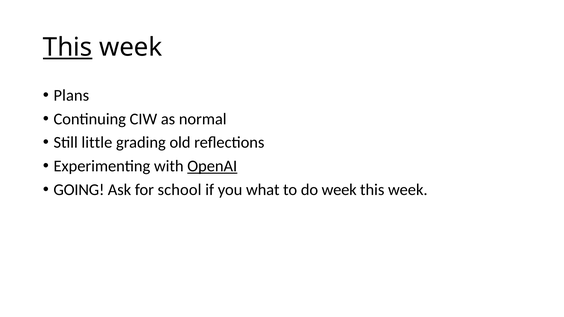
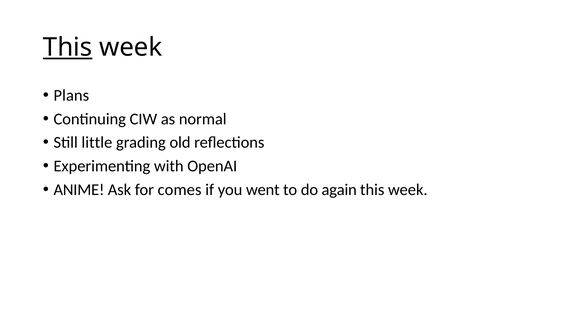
OpenAI underline: present -> none
GOING: GOING -> ANIME
school: school -> comes
what: what -> went
do week: week -> again
